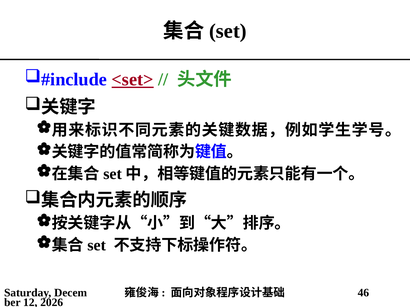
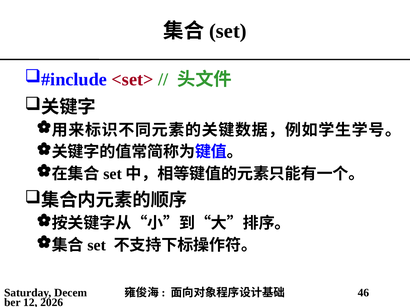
<set> underline: present -> none
